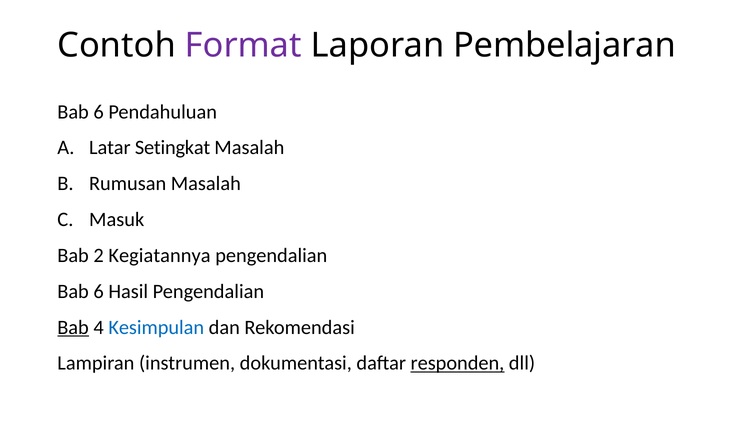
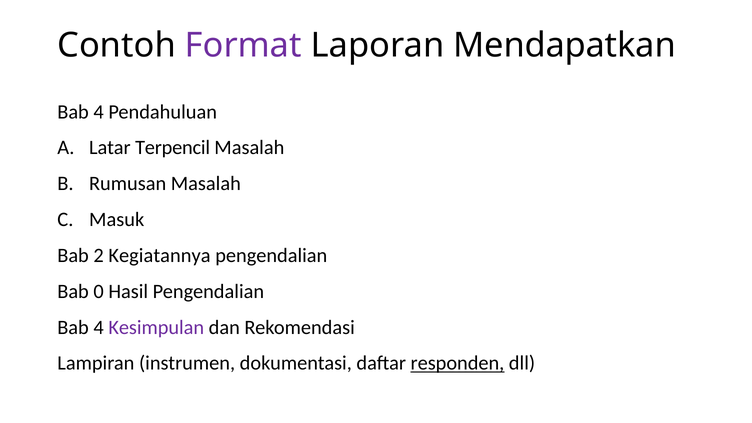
Pembelajaran: Pembelajaran -> Mendapatkan
6 at (99, 112): 6 -> 4
Setingkat: Setingkat -> Terpencil
6 at (99, 291): 6 -> 0
Bab at (73, 327) underline: present -> none
Kesimpulan colour: blue -> purple
